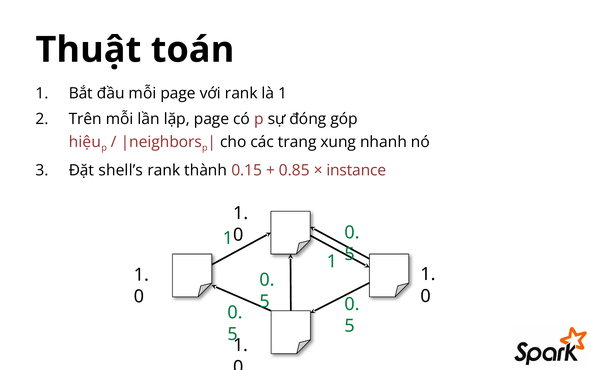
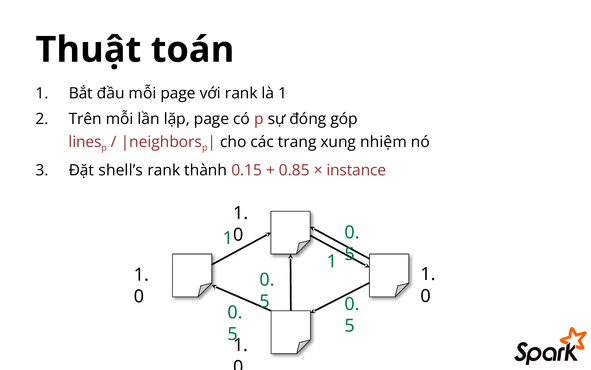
hiệu: hiệu -> lines
nhanh: nhanh -> nhiệm
